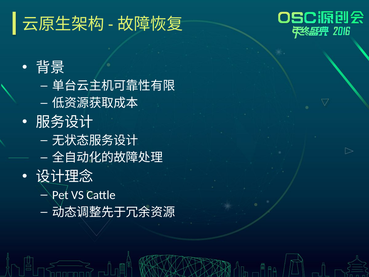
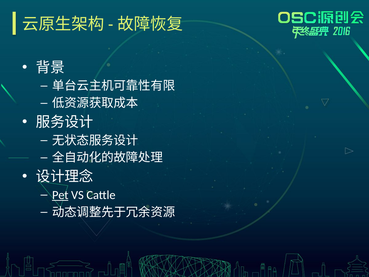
Pet underline: none -> present
